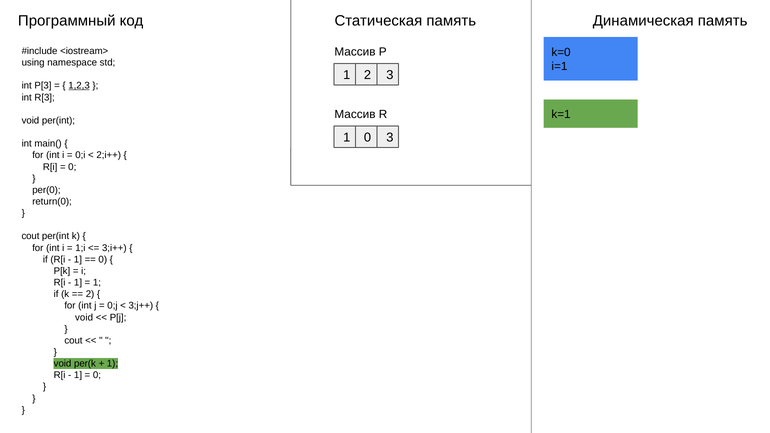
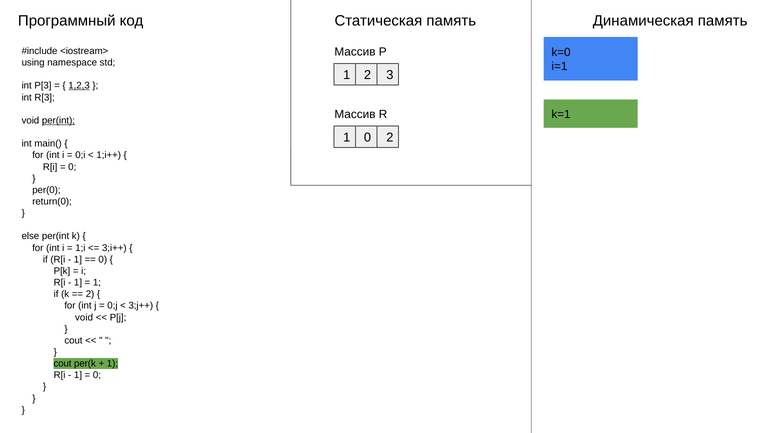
per(int at (58, 121) underline: none -> present
0 3: 3 -> 2
2;i++: 2;i++ -> 1;i++
cout at (30, 236): cout -> else
void at (63, 364): void -> cout
